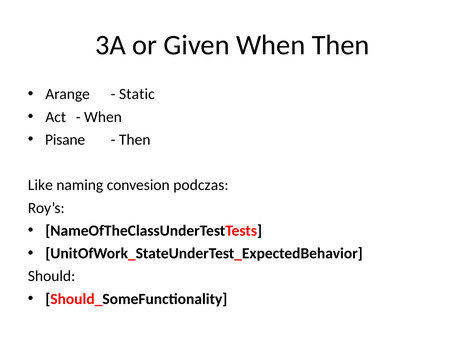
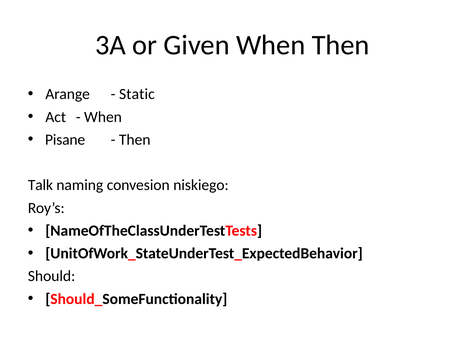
Like: Like -> Talk
podczas: podczas -> niskiego
